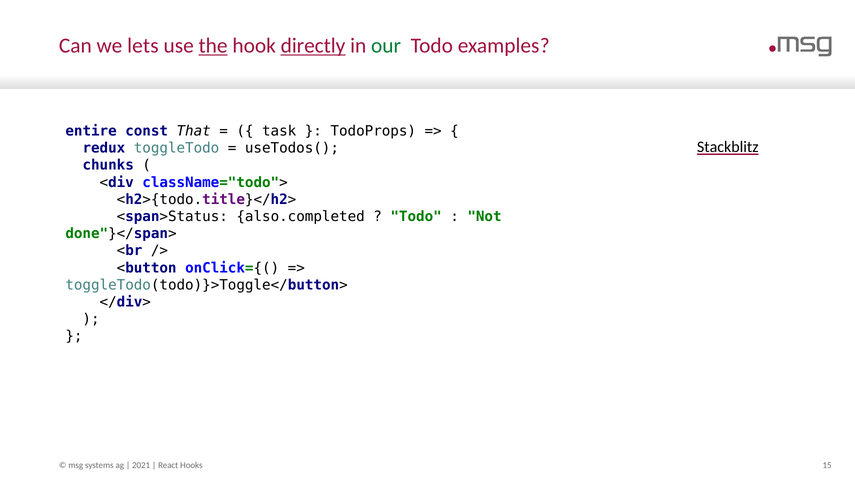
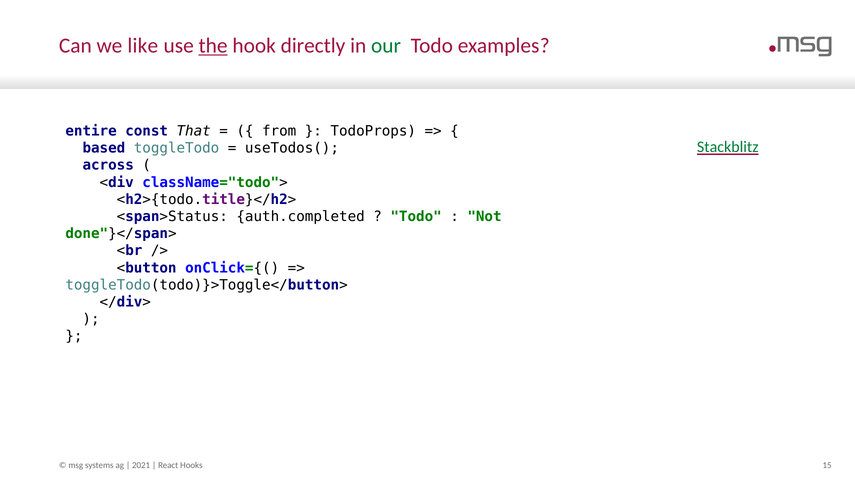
lets: lets -> like
directly underline: present -> none
task: task -> from
Stackblitz colour: black -> green
redux: redux -> based
chunks: chunks -> across
also.completed: also.completed -> auth.completed
